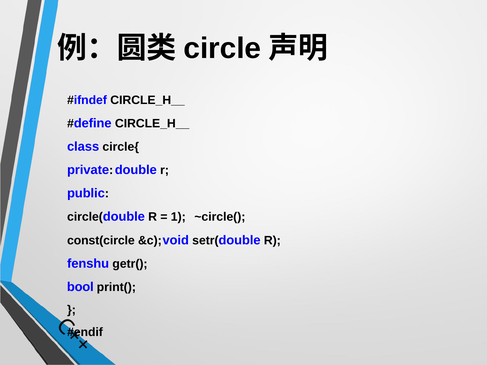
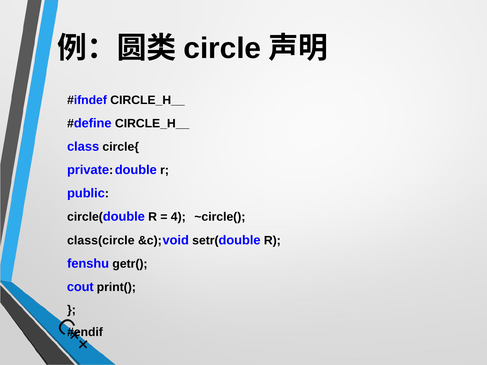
1: 1 -> 4
const(circle: const(circle -> class(circle
bool: bool -> cout
